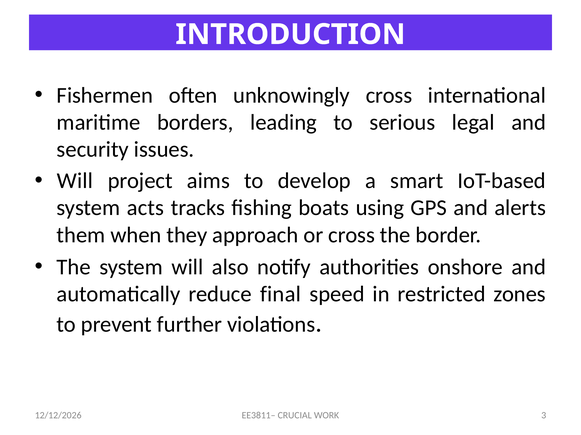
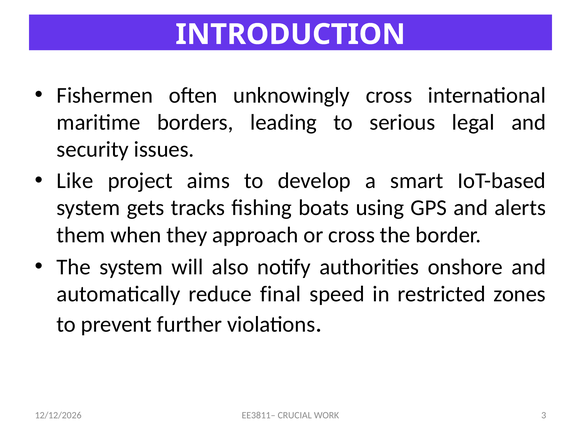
Will at (75, 181): Will -> Like
acts: acts -> gets
